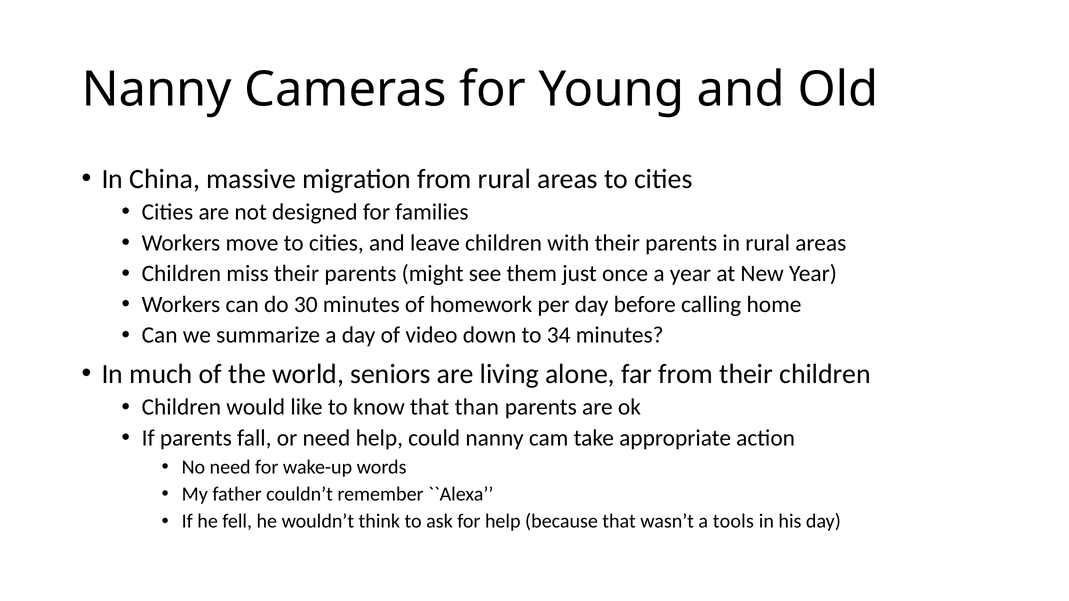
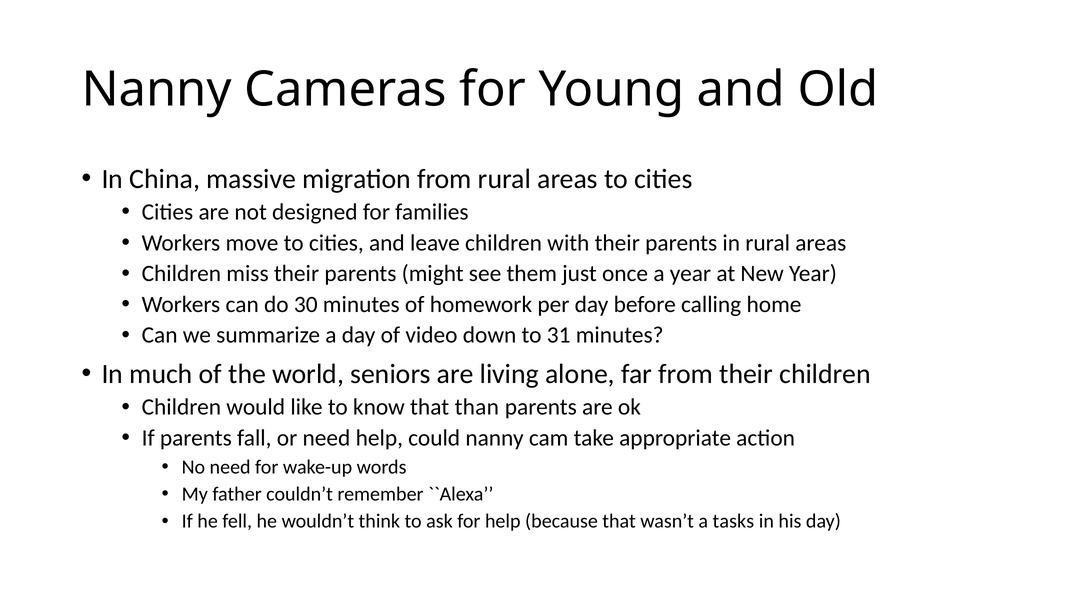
34: 34 -> 31
tools: tools -> tasks
